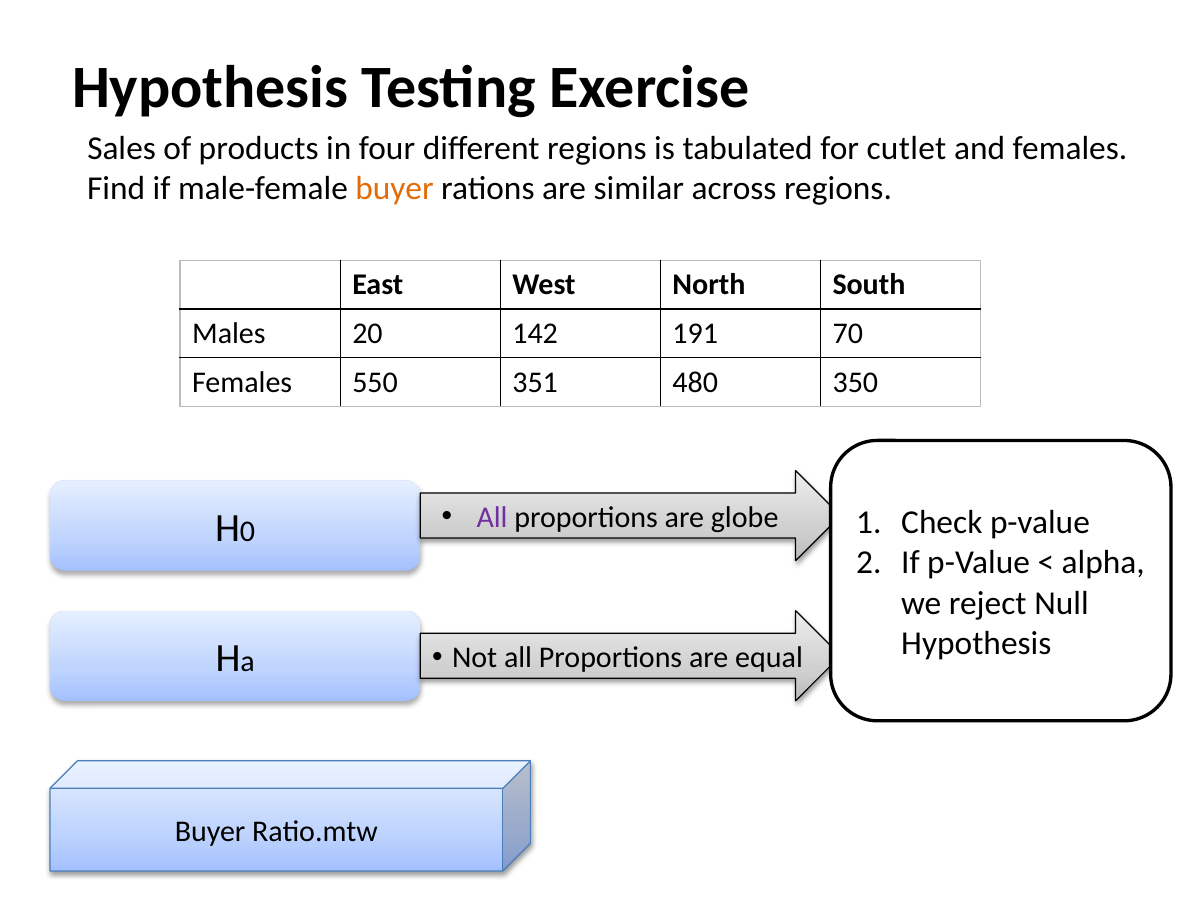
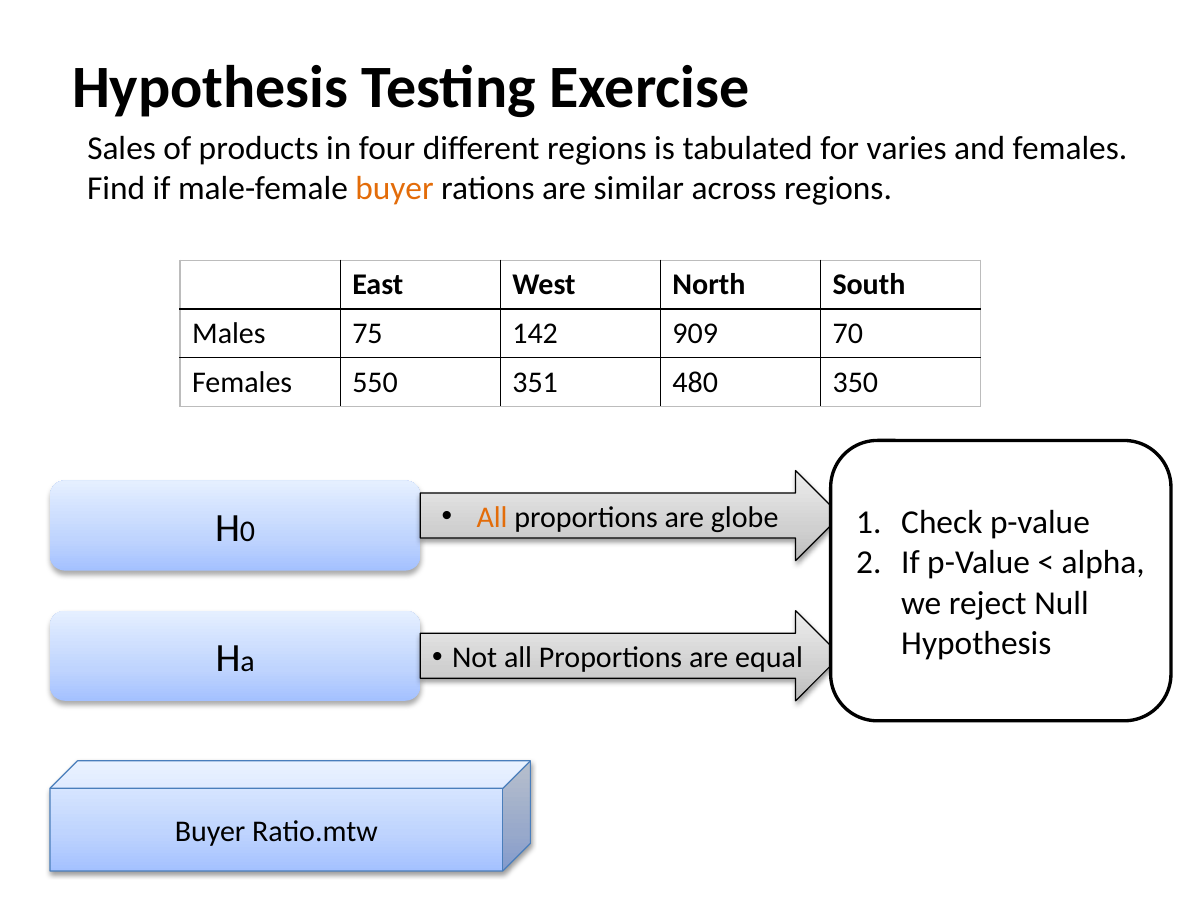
cutlet: cutlet -> varies
20: 20 -> 75
191: 191 -> 909
All at (492, 517) colour: purple -> orange
